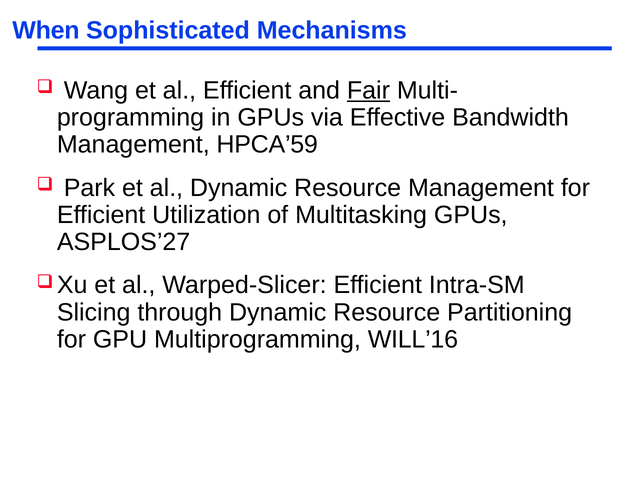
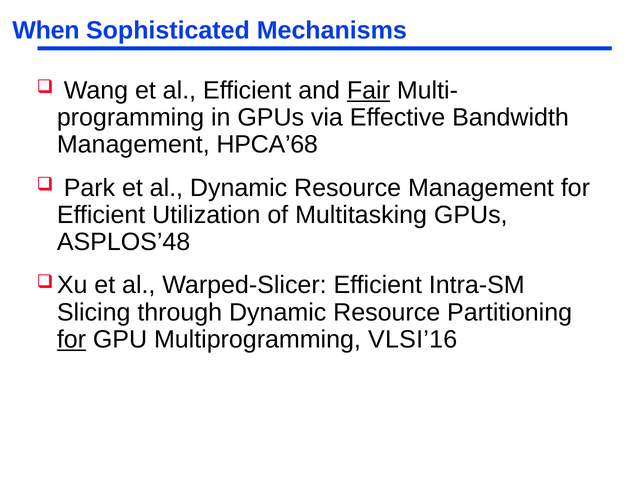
HPCA’59: HPCA’59 -> HPCA’68
ASPLOS’27: ASPLOS’27 -> ASPLOS’48
for at (71, 339) underline: none -> present
WILL’16: WILL’16 -> VLSI’16
